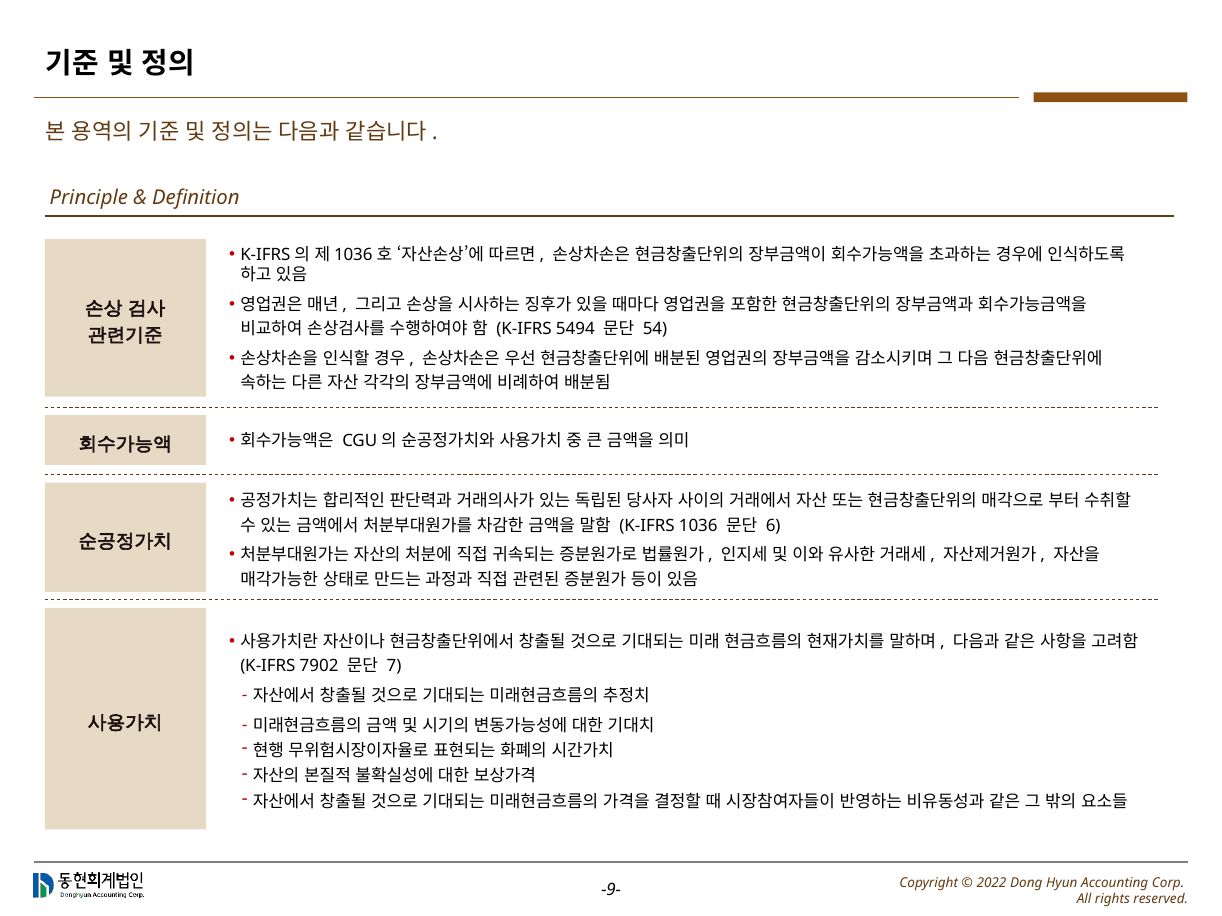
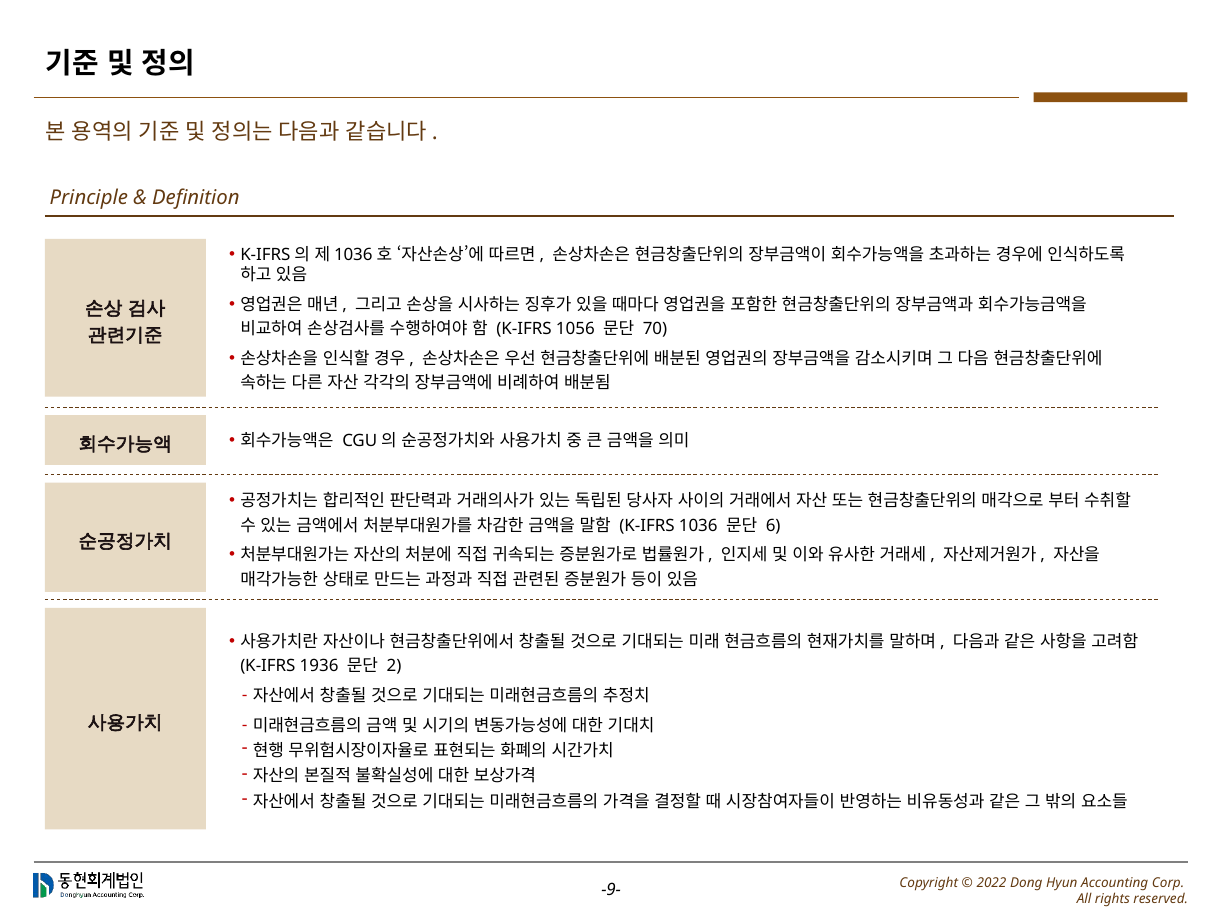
5494: 5494 -> 1056
54: 54 -> 70
7902: 7902 -> 1936
7: 7 -> 2
